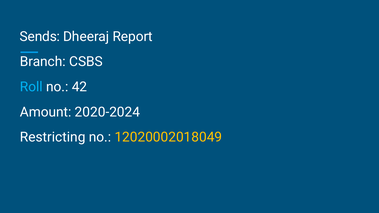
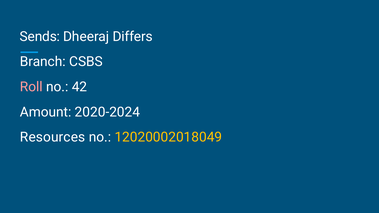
Report: Report -> Differs
Roll colour: light blue -> pink
Restricting: Restricting -> Resources
